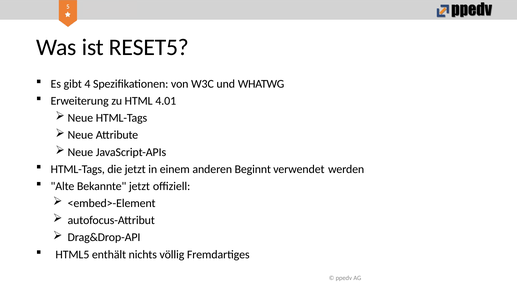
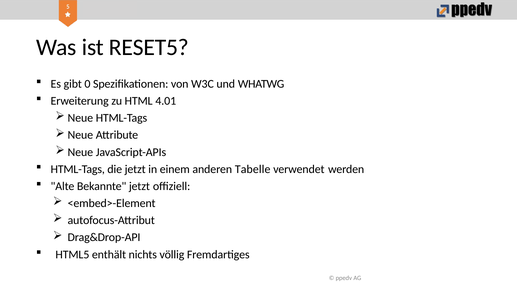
4: 4 -> 0
Beginnt: Beginnt -> Tabelle
